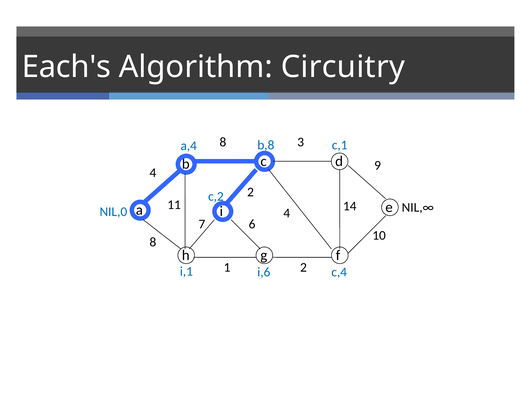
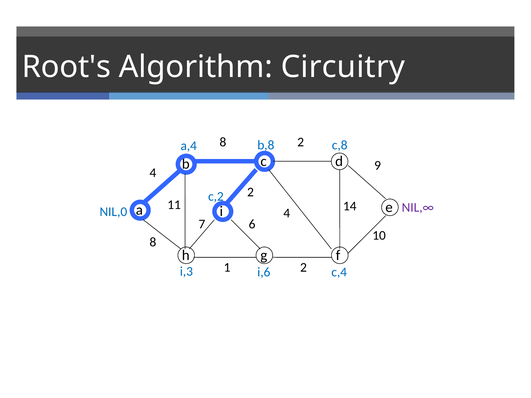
Each's: Each's -> Root's
8 3: 3 -> 2
c,1: c,1 -> c,8
NIL,∞ colour: black -> purple
i,1: i,1 -> i,3
